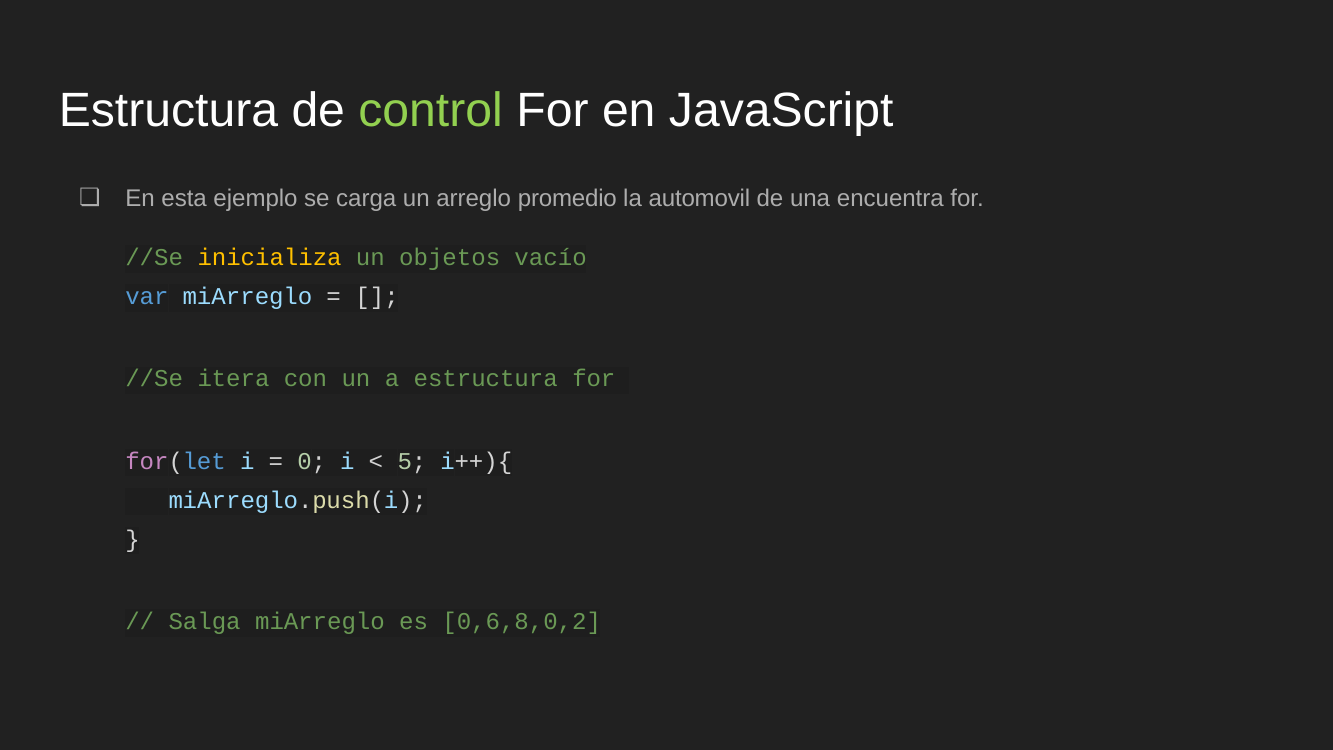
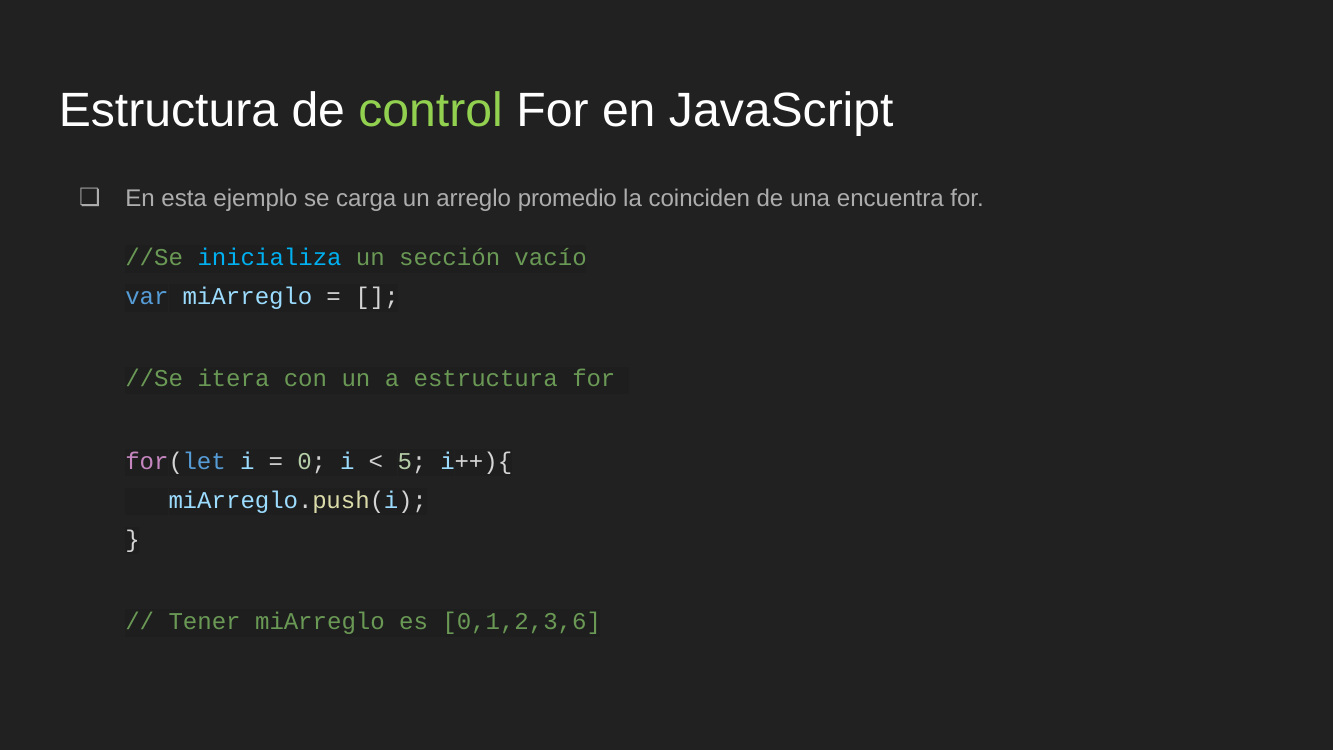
automovil: automovil -> coinciden
inicializa colour: yellow -> light blue
objetos: objetos -> sección
Salga: Salga -> Tener
0,6,8,0,2: 0,6,8,0,2 -> 0,1,2,3,6
